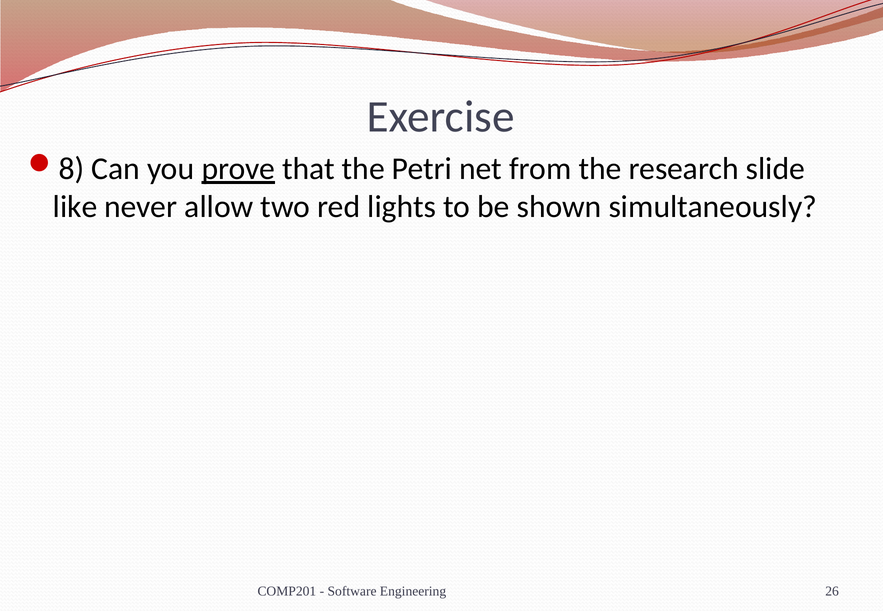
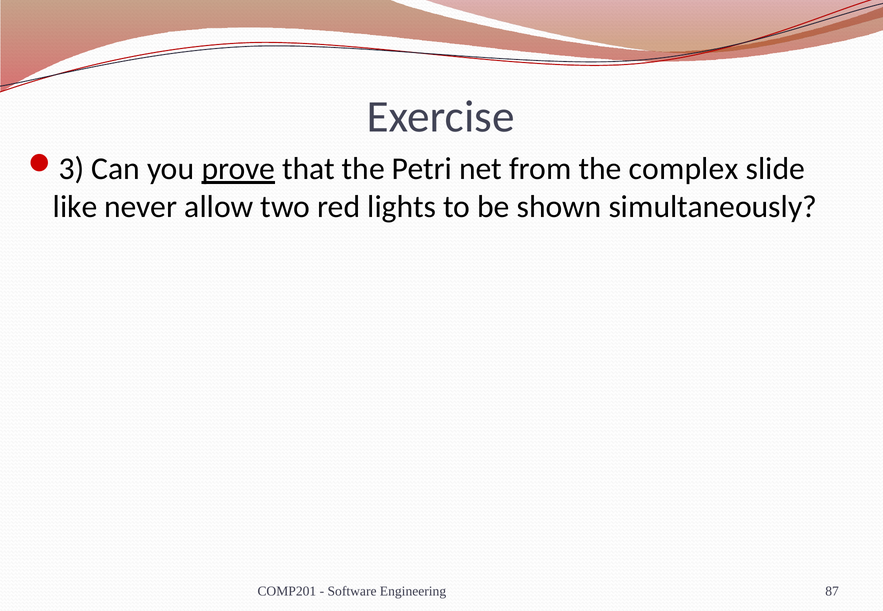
8: 8 -> 3
research: research -> complex
26: 26 -> 87
